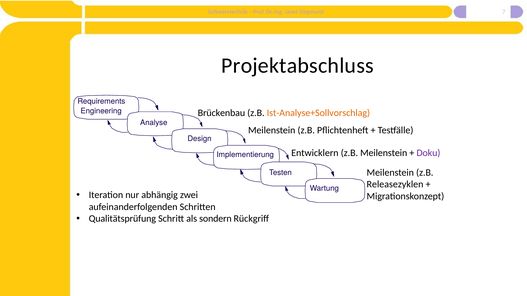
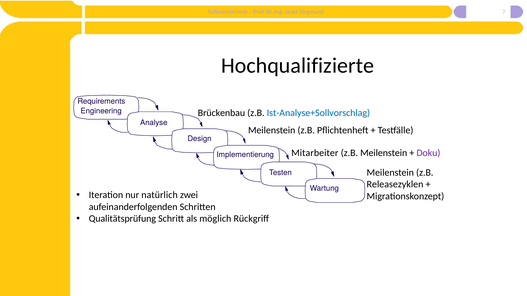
Projektabschluss: Projektabschluss -> Hochqualifizierte
Ist-Analyse+Sollvorschlag colour: orange -> blue
Entwicklern: Entwicklern -> Mitarbeiter
abhängig: abhängig -> natürlich
sondern: sondern -> möglich
